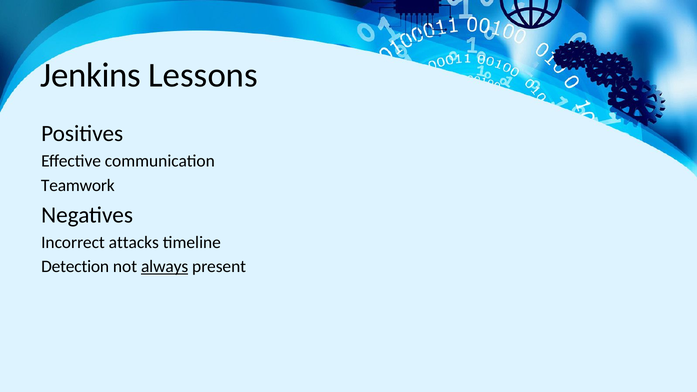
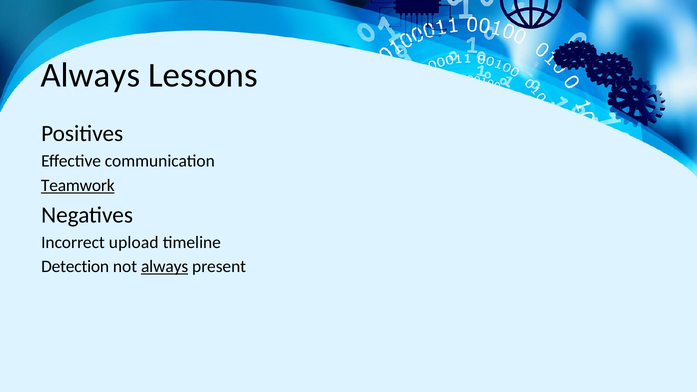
Jenkins at (91, 75): Jenkins -> Always
Teamwork underline: none -> present
attacks: attacks -> upload
